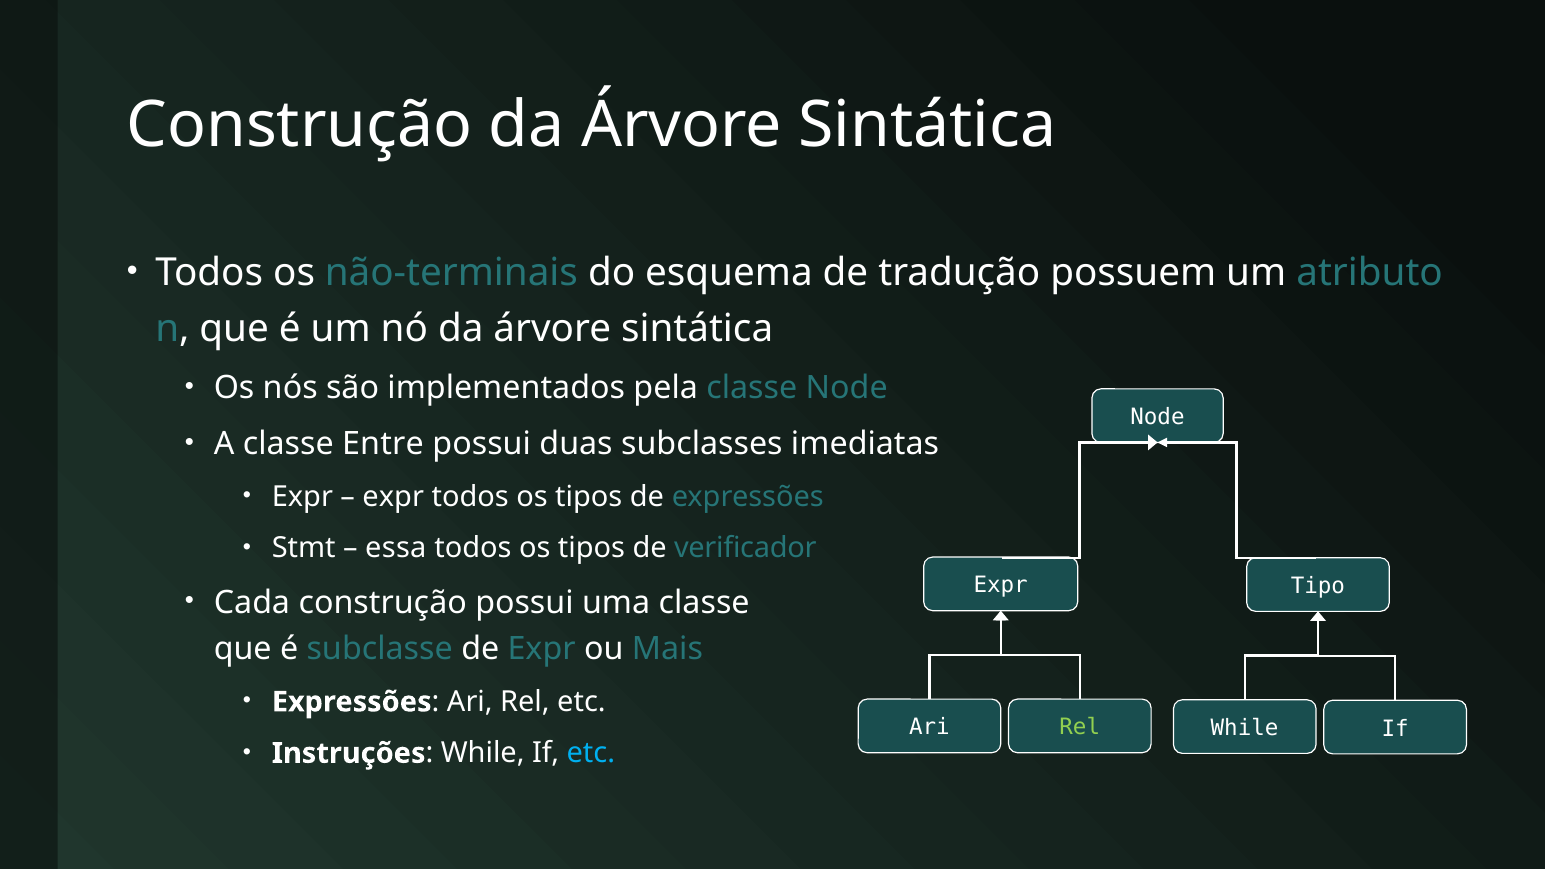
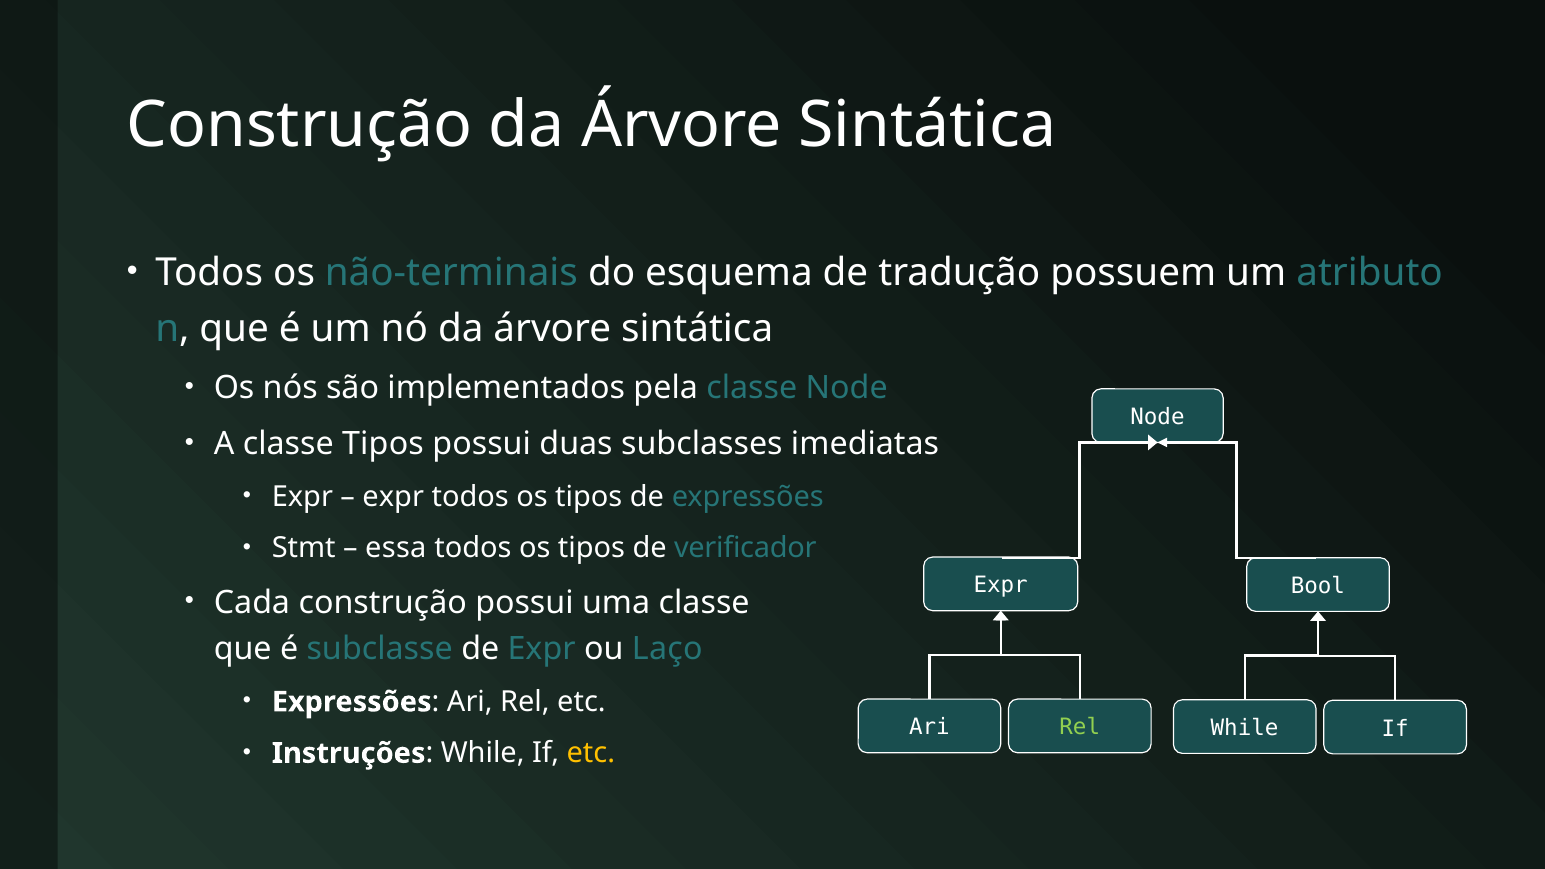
classe Entre: Entre -> Tipos
Tipo: Tipo -> Bool
Mais: Mais -> Laço
etc at (591, 753) colour: light blue -> yellow
